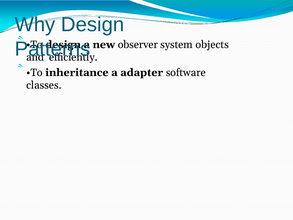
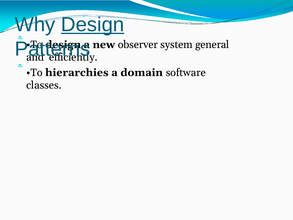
Design at (93, 25) underline: none -> present
objects: objects -> general
inheritance: inheritance -> hierarchies
adapter: adapter -> domain
